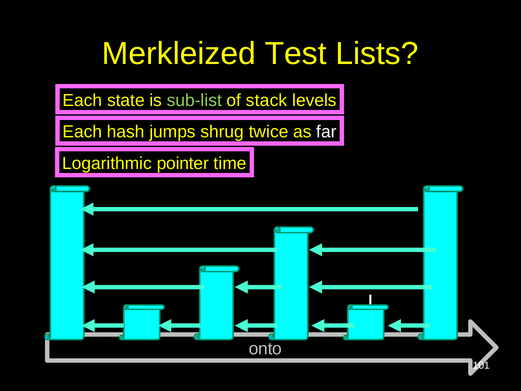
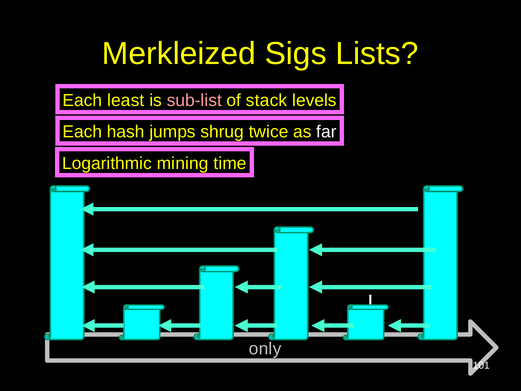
Test: Test -> Sigs
state: state -> least
sub-list colour: light green -> pink
pointer: pointer -> mining
onto: onto -> only
